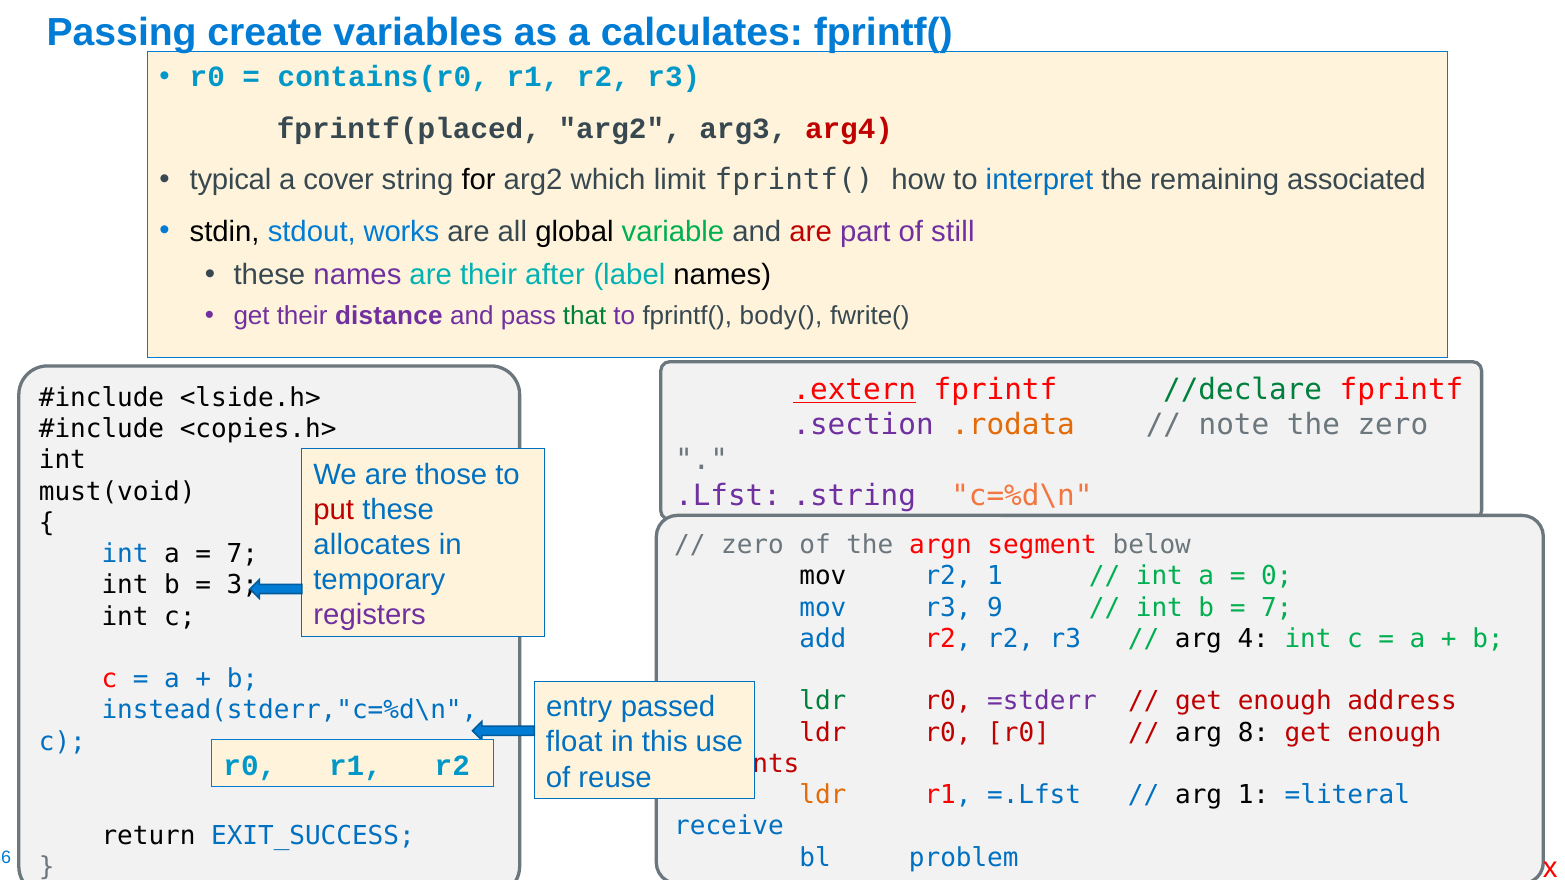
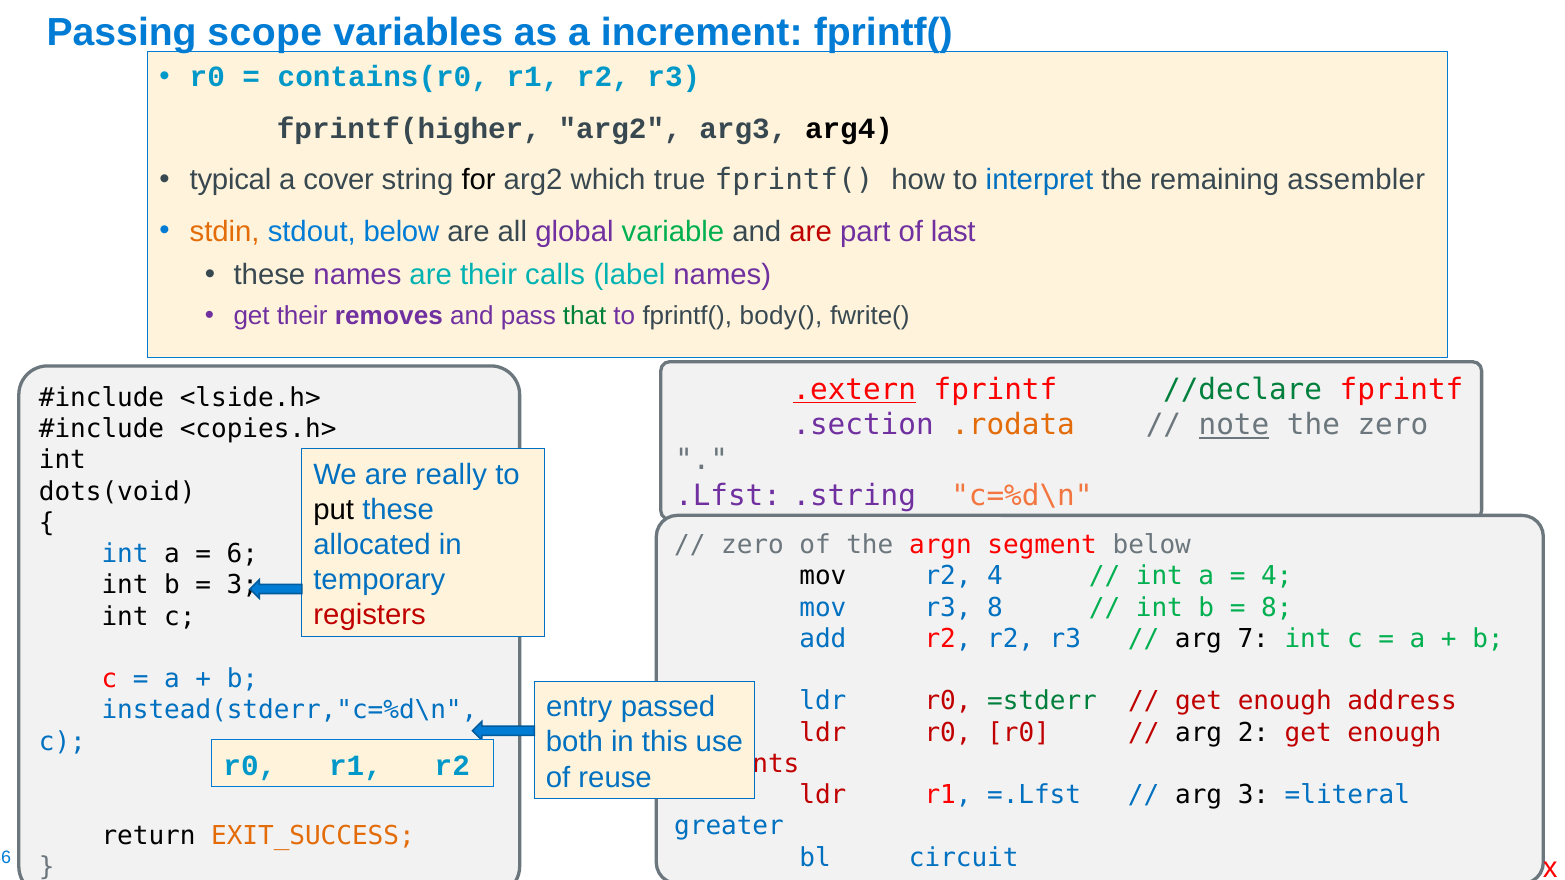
create: create -> scope
calculates: calculates -> increment
fprintf(placed: fprintf(placed -> fprintf(higher
arg4 colour: red -> black
limit: limit -> true
associated: associated -> assembler
stdin colour: black -> orange
stdout works: works -> below
global colour: black -> purple
still: still -> last
after: after -> calls
names at (722, 275) colour: black -> purple
distance: distance -> removes
note underline: none -> present
those: those -> really
must(void: must(void -> dots(void
put colour: red -> black
allocates: allocates -> allocated
7 at (242, 554): 7 -> 6
r2 1: 1 -> 4
0 at (1277, 576): 0 -> 4
r3 9: 9 -> 8
7 at (1277, 608): 7 -> 8
registers colour: purple -> red
4: 4 -> 7
ldr at (823, 701) colour: green -> blue
=stderr colour: purple -> green
8: 8 -> 2
float: float -> both
ldr at (823, 795) colour: orange -> red
arg 1: 1 -> 3
receive: receive -> greater
EXIT_SUCCESS colour: blue -> orange
problem: problem -> circuit
